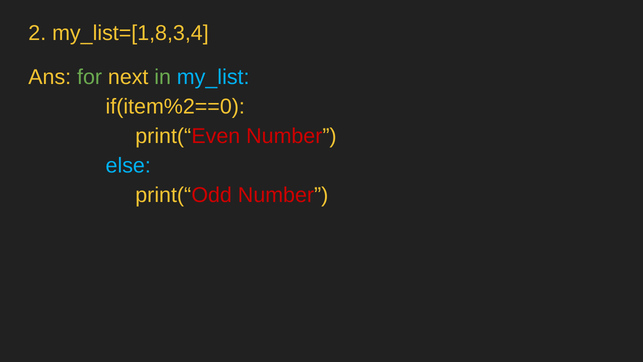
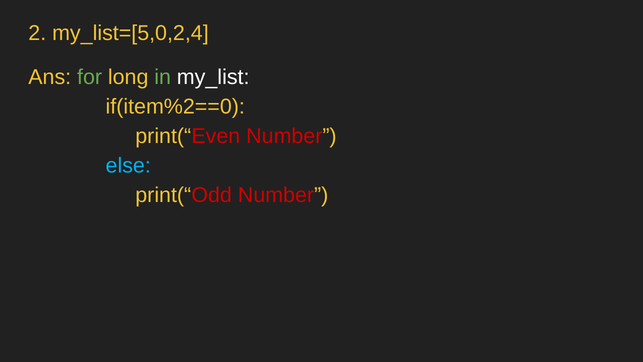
my_list=[1,8,3,4: my_list=[1,8,3,4 -> my_list=[5,0,2,4
next: next -> long
my_list colour: light blue -> white
